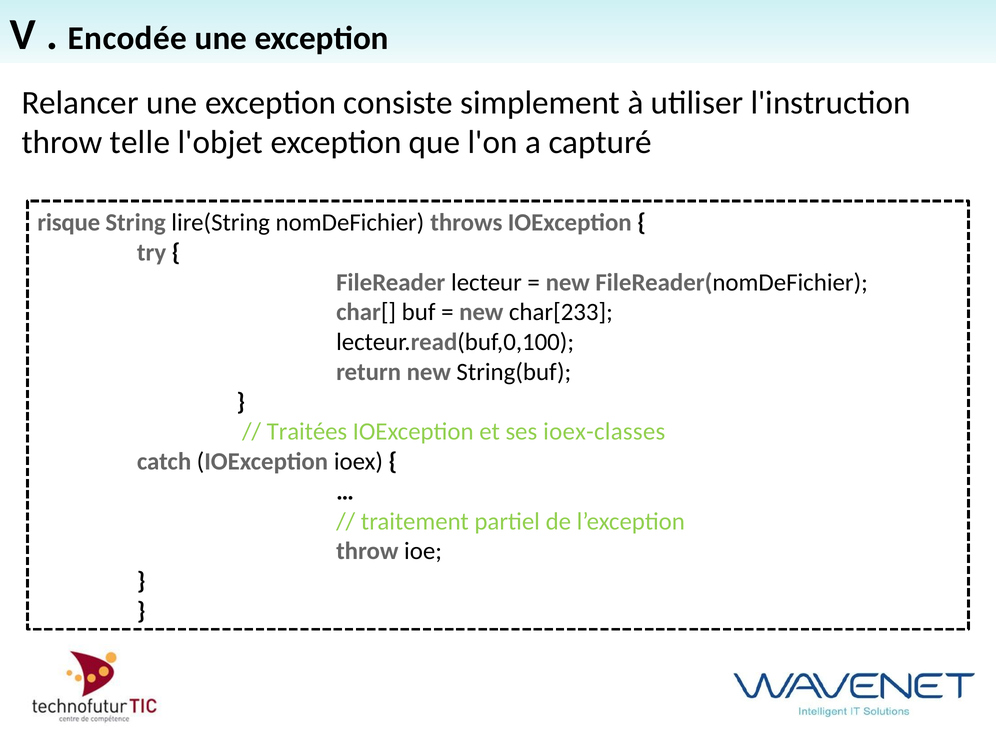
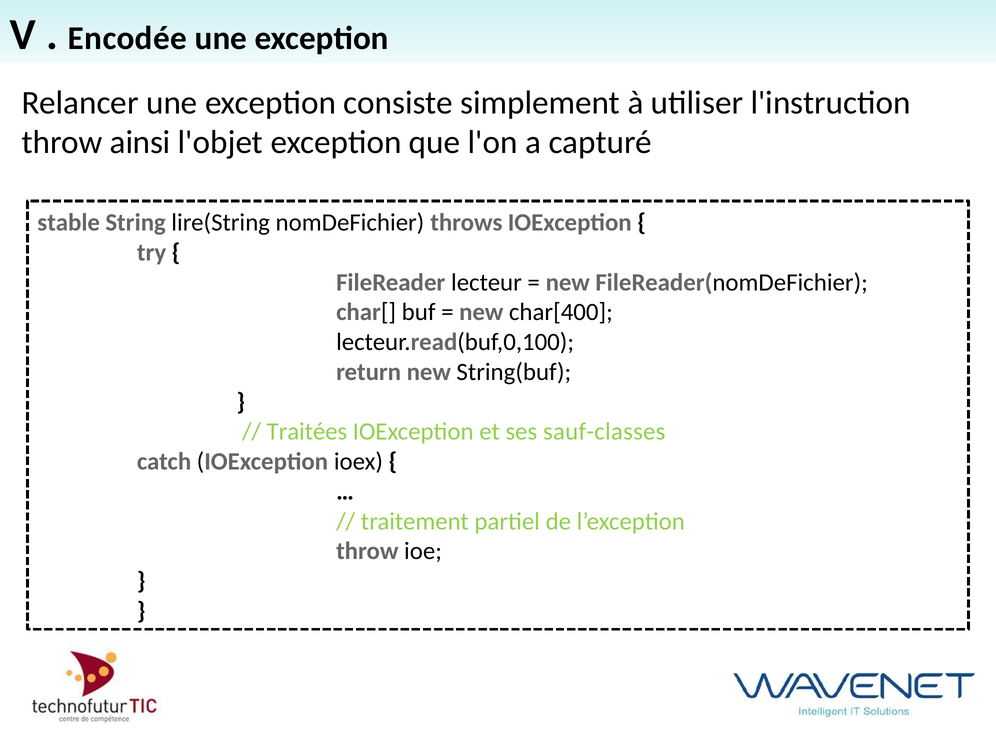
telle: telle -> ainsi
risque: risque -> stable
char[233: char[233 -> char[400
ioex-classes: ioex-classes -> sauf-classes
